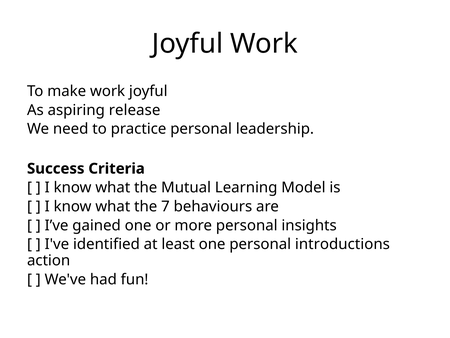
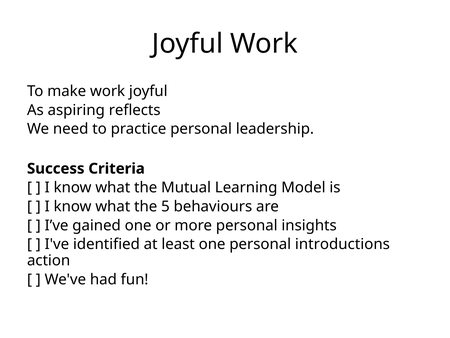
release: release -> reflects
7: 7 -> 5
